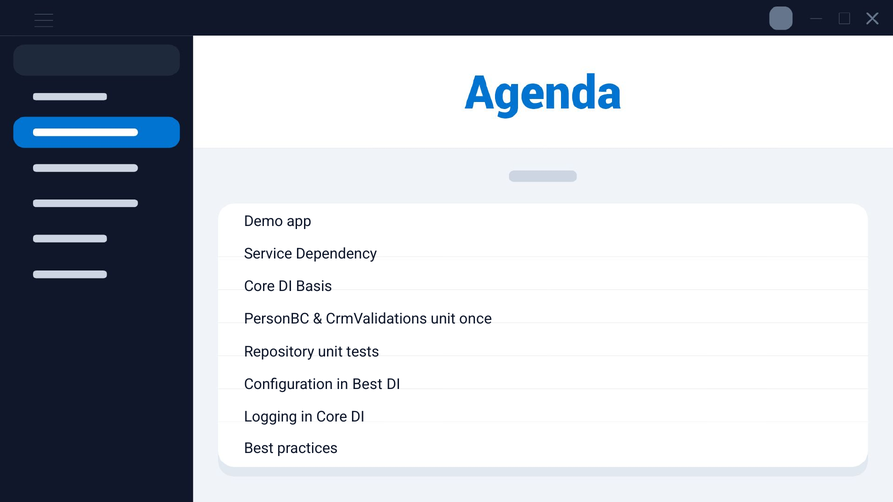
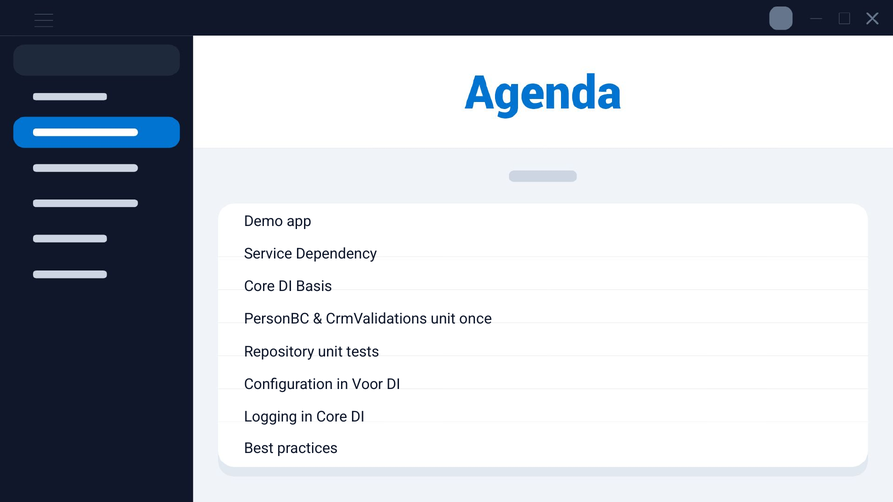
in Best: Best -> Voor
